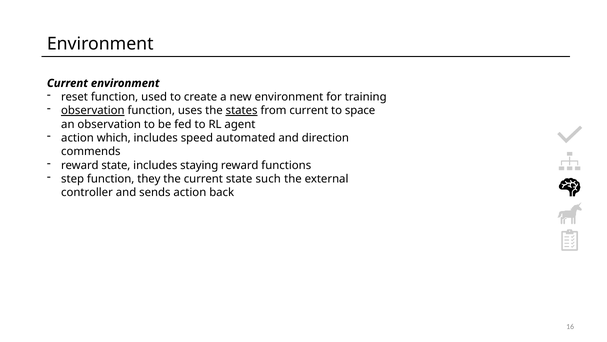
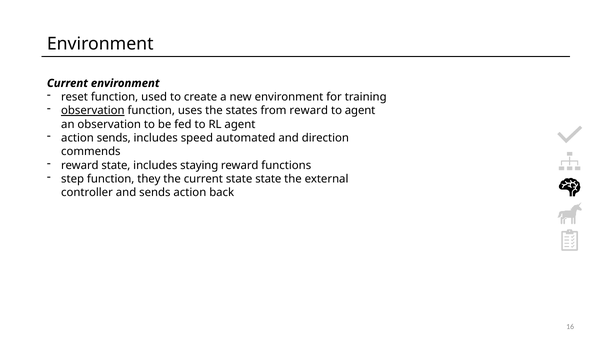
states underline: present -> none
from current: current -> reward
to space: space -> agent
action which: which -> sends
state such: such -> state
